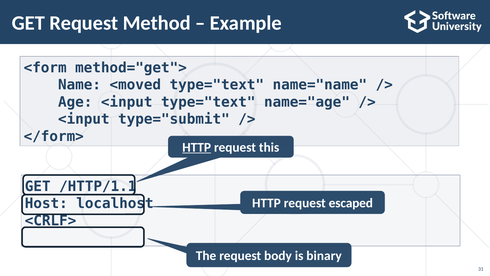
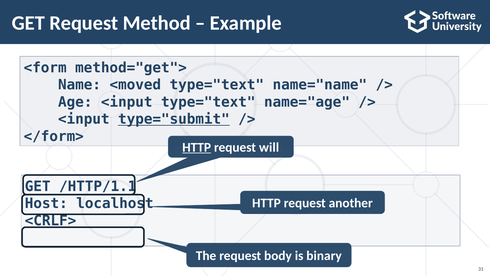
type="submit underline: none -> present
this: this -> will
escaped: escaped -> another
